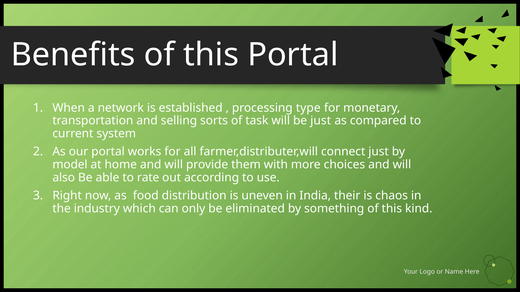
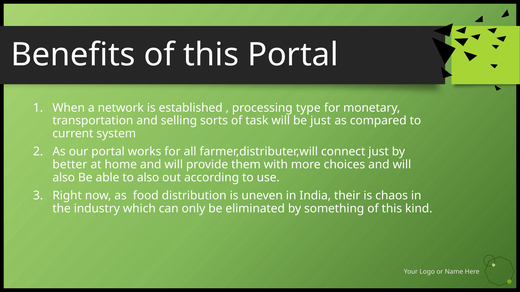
model: model -> better
to rate: rate -> also
